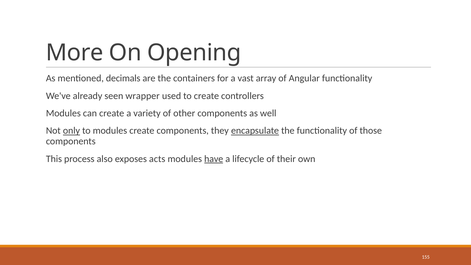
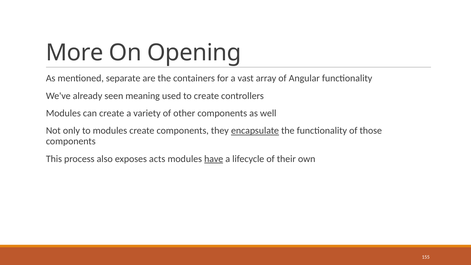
decimals: decimals -> separate
wrapper: wrapper -> meaning
only underline: present -> none
